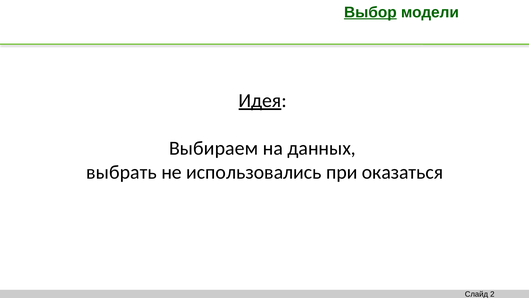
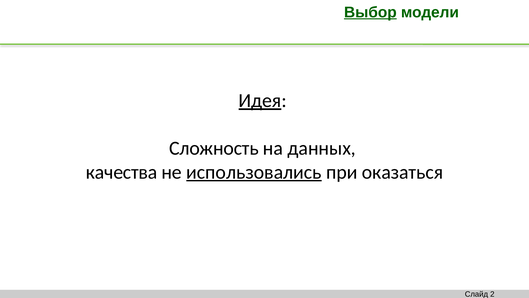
Выбираем: Выбираем -> Сложность
выбрать: выбрать -> качества
использовались underline: none -> present
